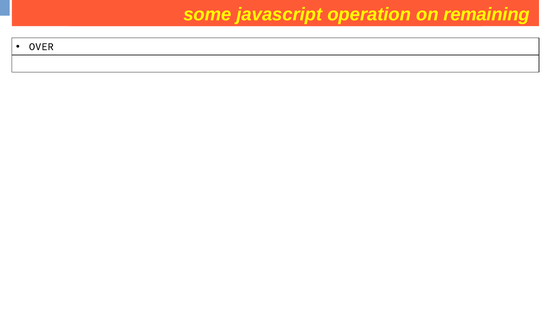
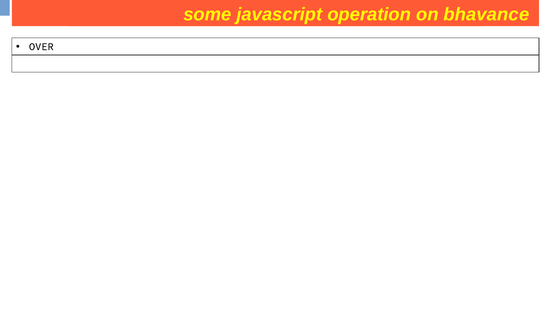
remaining: remaining -> bhavance
